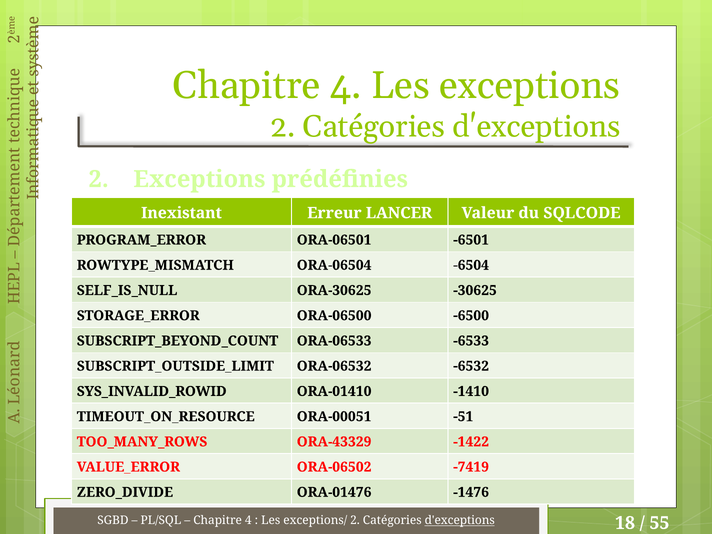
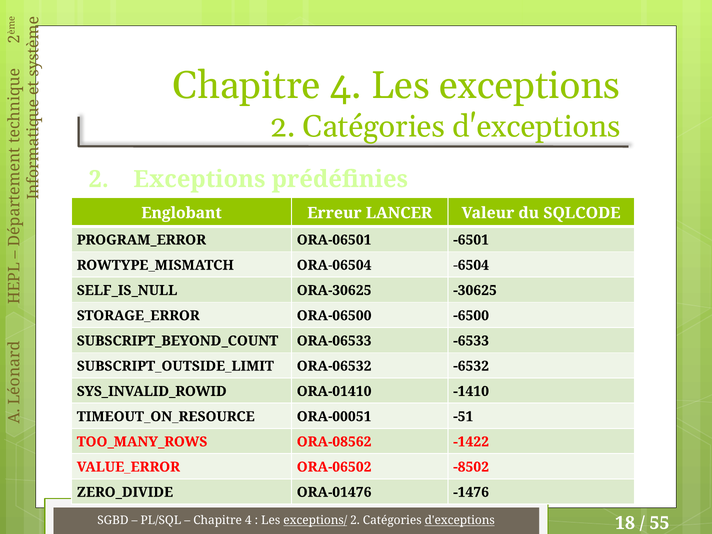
Inexistant: Inexistant -> Englobant
ORA-43329: ORA-43329 -> ORA-08562
-7419: -7419 -> -8502
exceptions/ underline: none -> present
